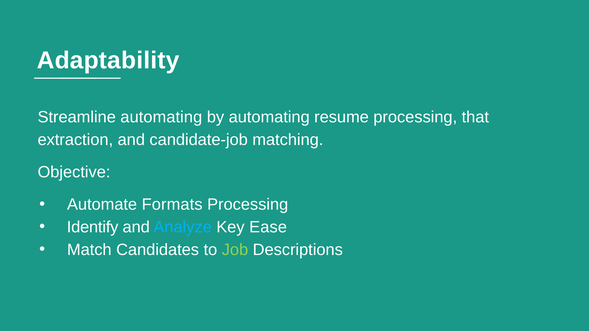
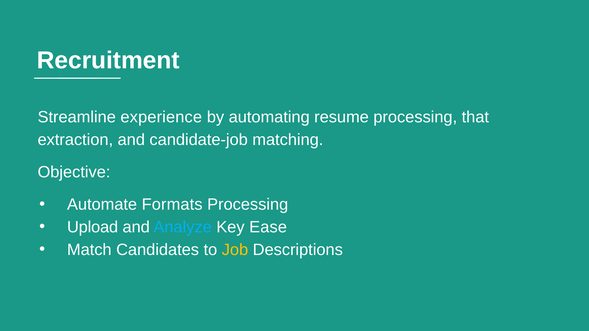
Adaptability: Adaptability -> Recruitment
Streamline automating: automating -> experience
Identify: Identify -> Upload
Job colour: light green -> yellow
